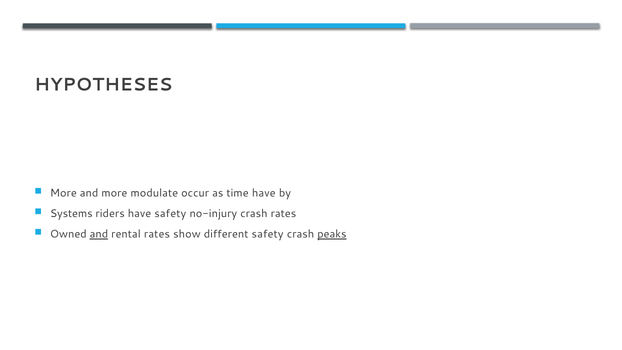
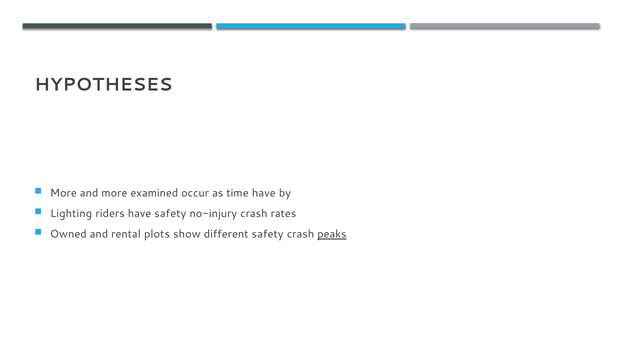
modulate: modulate -> examined
Systems: Systems -> Lighting
and at (99, 234) underline: present -> none
rental rates: rates -> plots
